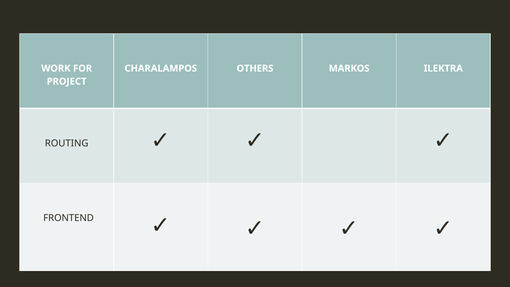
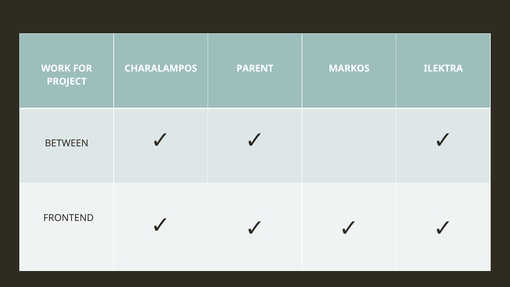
OTHERS: OTHERS -> PARENT
ROUTING: ROUTING -> BETWEEN
